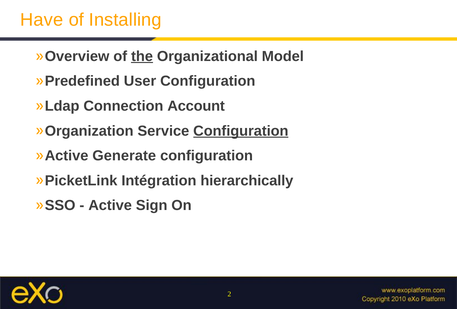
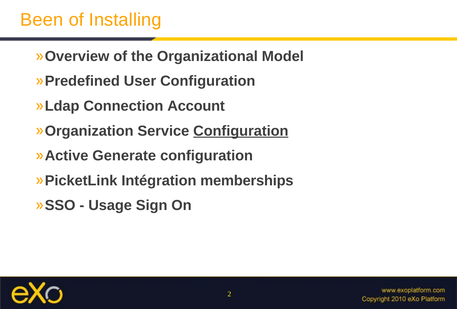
Have: Have -> Been
the underline: present -> none
hierarchically: hierarchically -> memberships
Active: Active -> Usage
